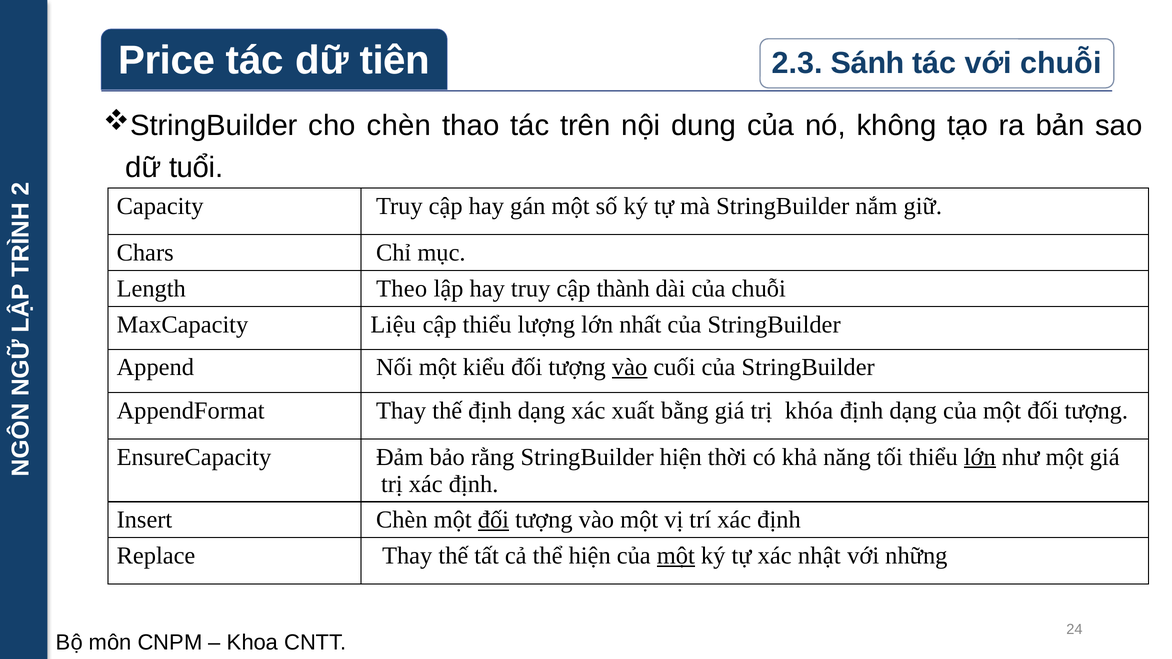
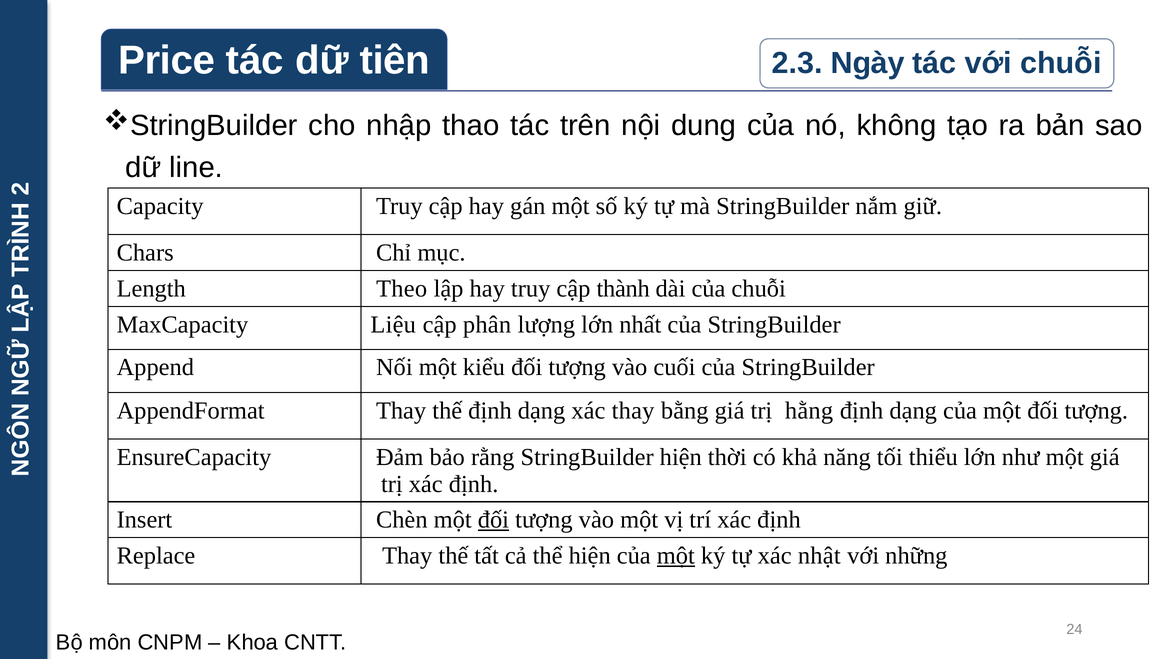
Sánh: Sánh -> Ngày
cho chèn: chèn -> nhập
tuổi: tuổi -> line
cập thiểu: thiểu -> phân
vào at (630, 368) underline: present -> none
xác xuất: xuất -> thay
khóa: khóa -> hằng
lớn at (980, 457) underline: present -> none
